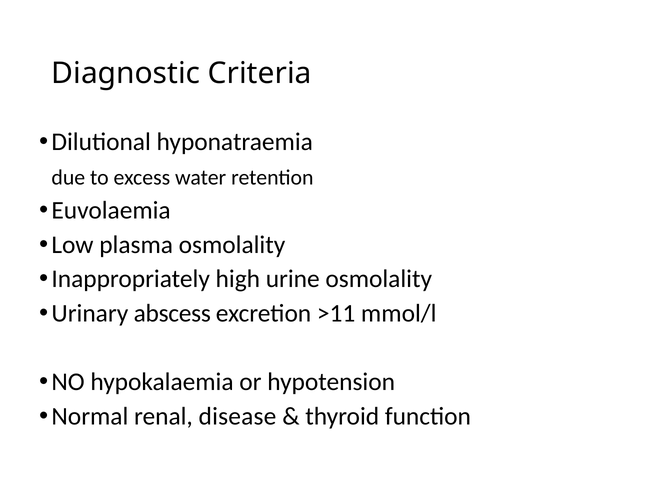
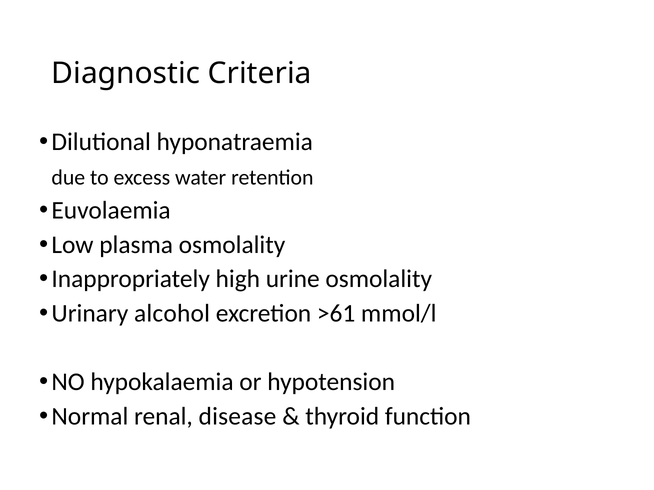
abscess: abscess -> alcohol
>11: >11 -> >61
